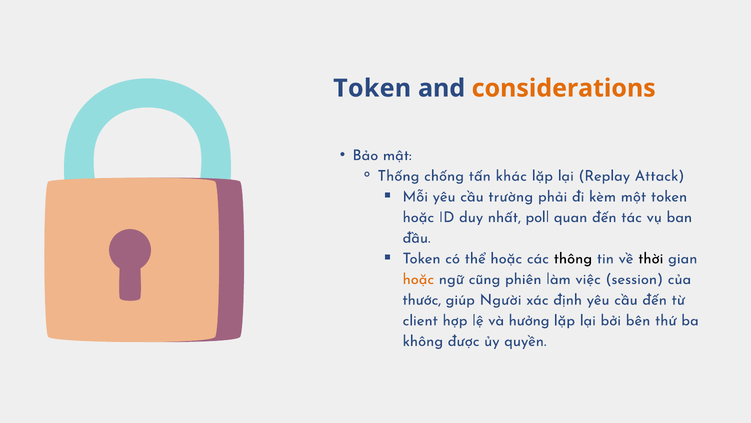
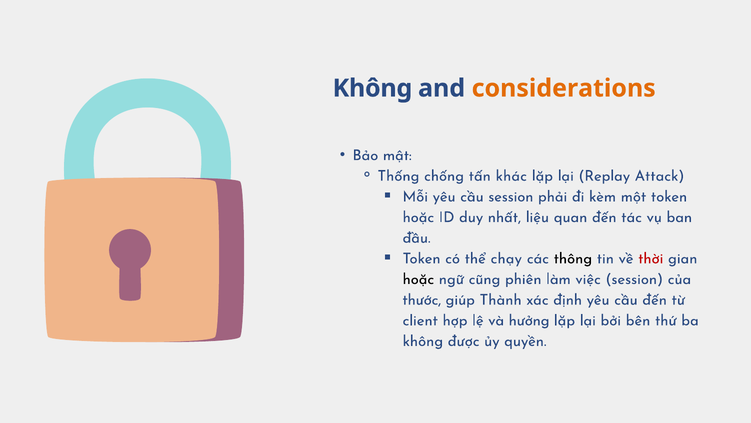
Token at (372, 88): Token -> Không
cầu trường: trường -> session
poll: poll -> liệu
thể hoặc: hoặc -> chạy
thời colour: black -> red
hoặc at (418, 279) colour: orange -> black
Người: Người -> Thành
